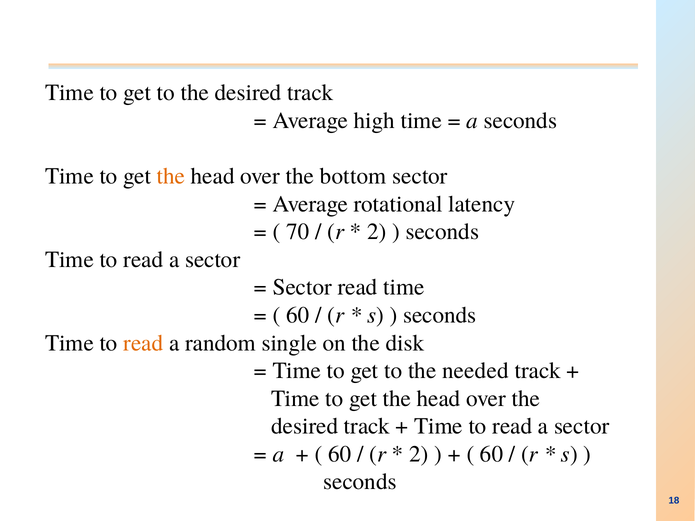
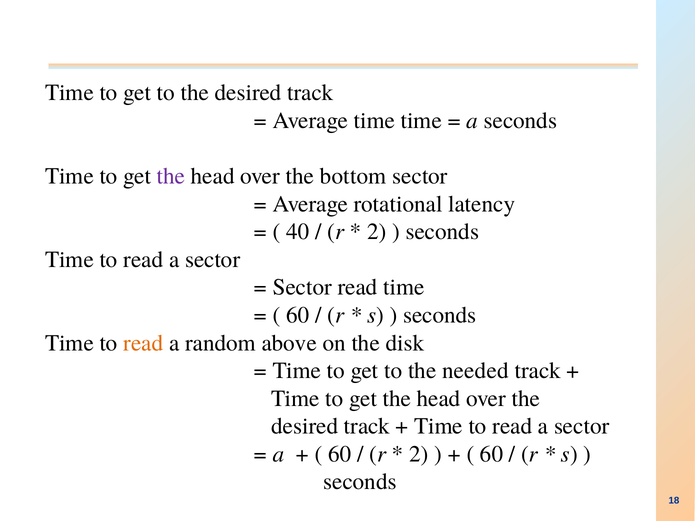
Average high: high -> time
the at (171, 176) colour: orange -> purple
70: 70 -> 40
single: single -> above
